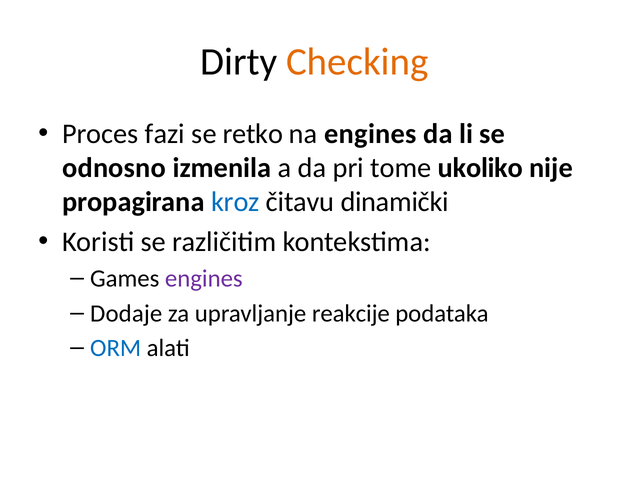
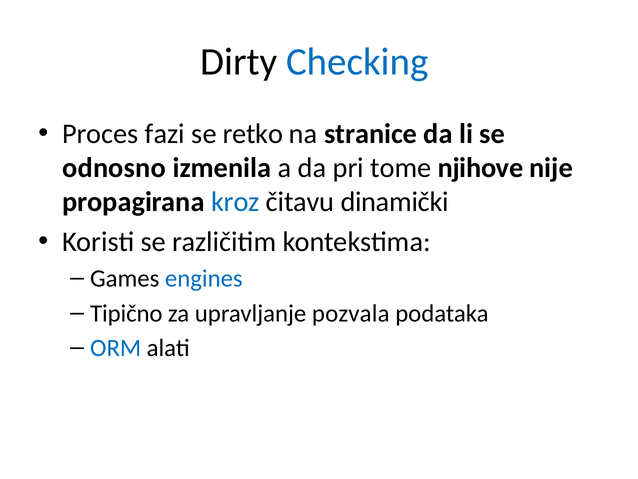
Checking colour: orange -> blue
na engines: engines -> stranice
ukoliko: ukoliko -> njihove
engines at (204, 278) colour: purple -> blue
Dodaje: Dodaje -> Tipično
reakcije: reakcije -> pozvala
